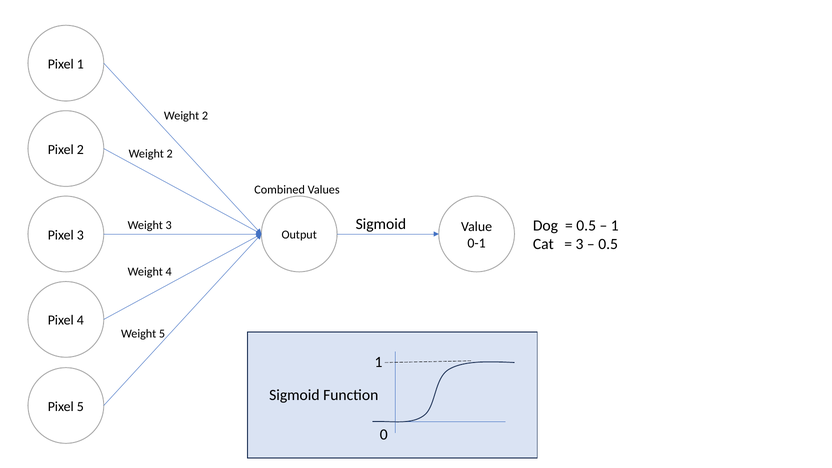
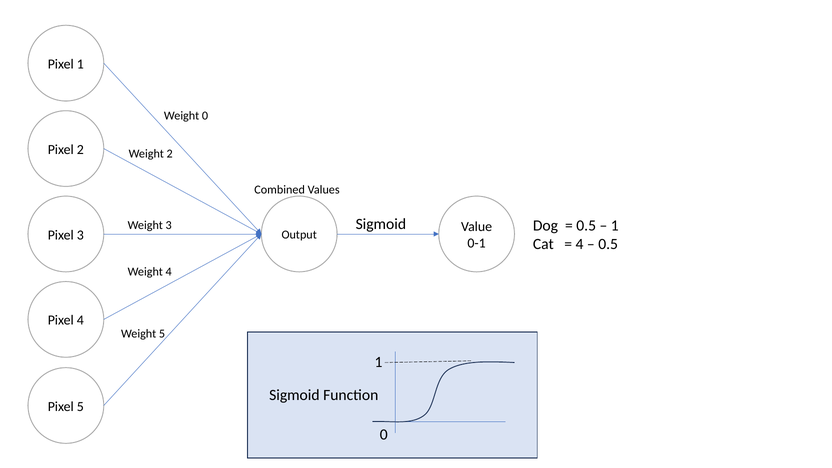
2 at (205, 116): 2 -> 0
3 at (580, 244): 3 -> 4
